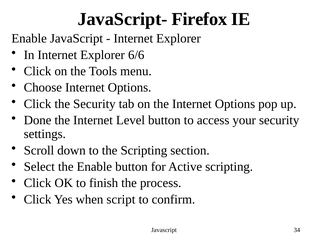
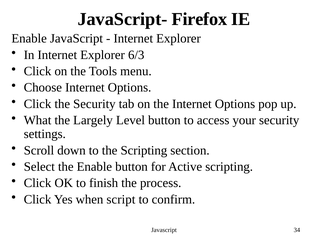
6/6: 6/6 -> 6/3
Done: Done -> What
Internet at (93, 120): Internet -> Largely
